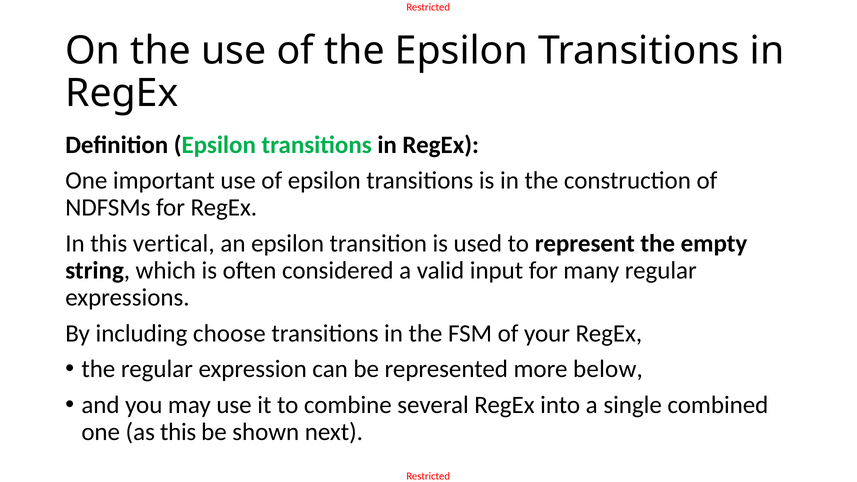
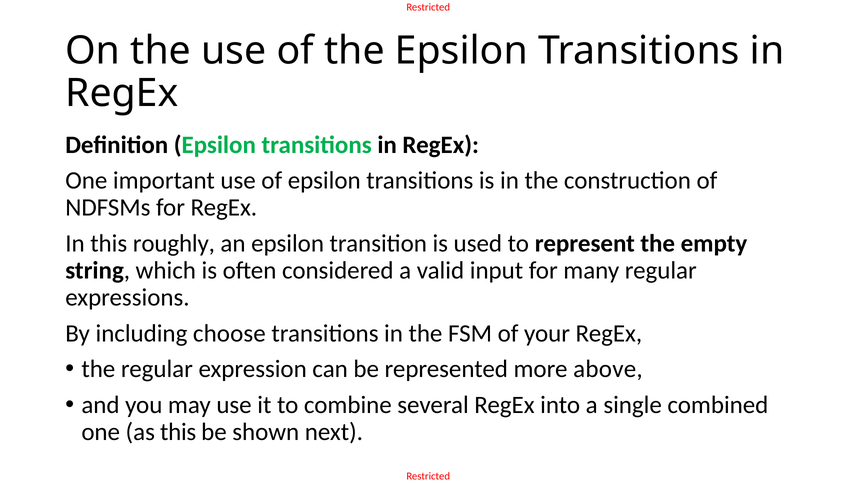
vertical: vertical -> roughly
below: below -> above
